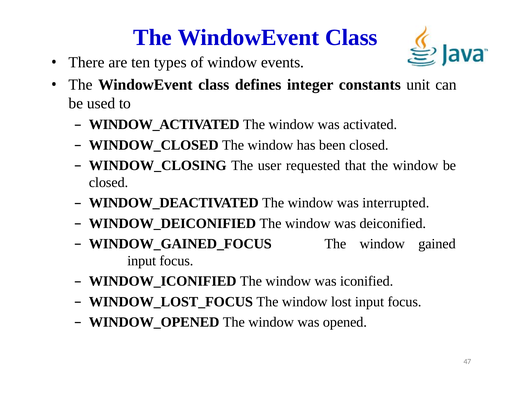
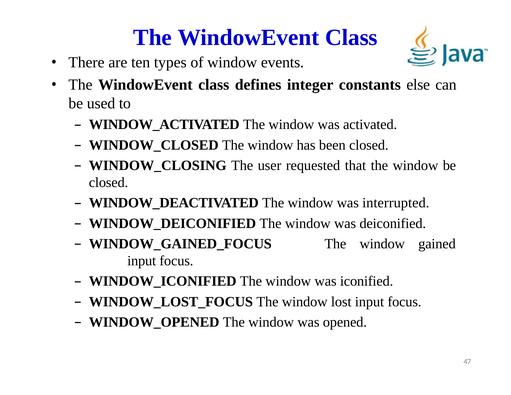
unit: unit -> else
